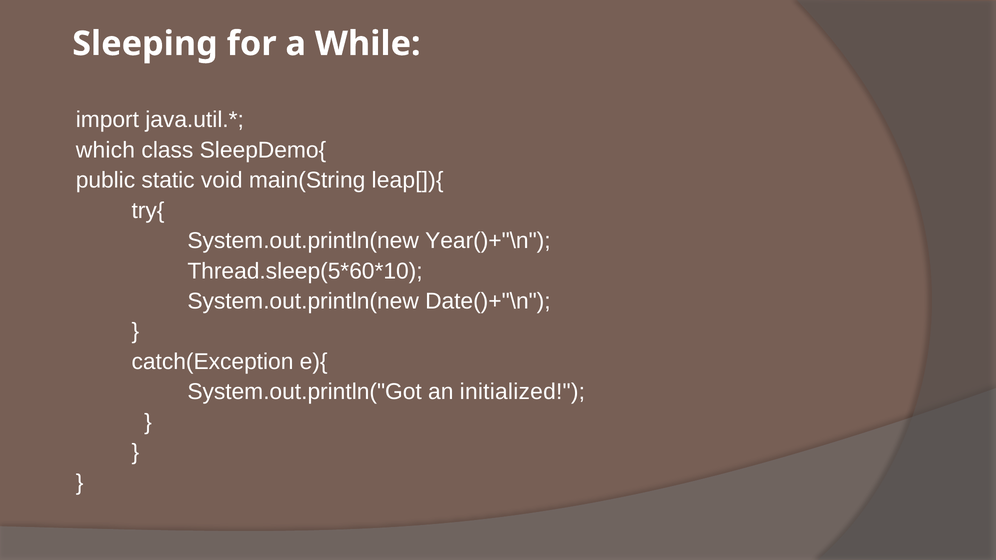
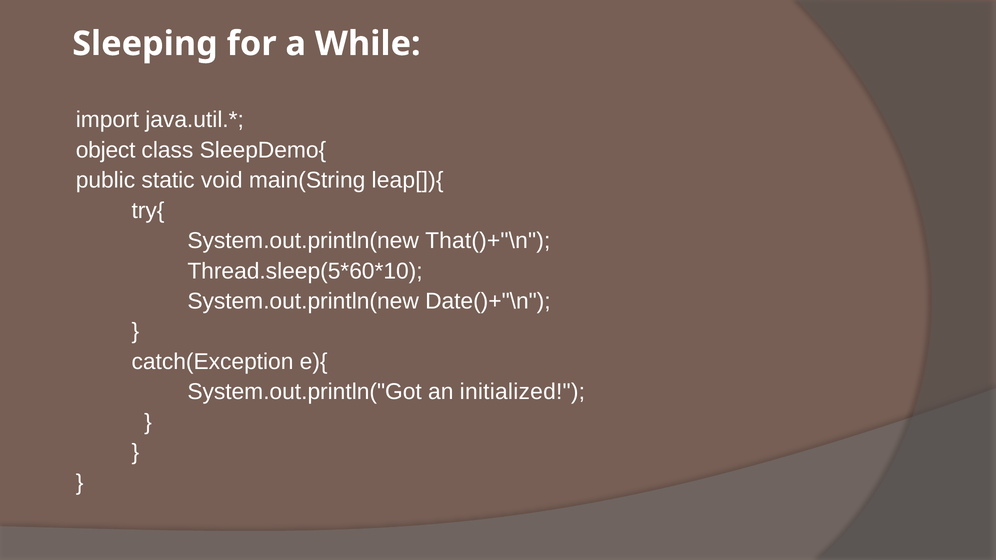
which: which -> object
Year()+"\n: Year()+"\n -> That()+"\n
